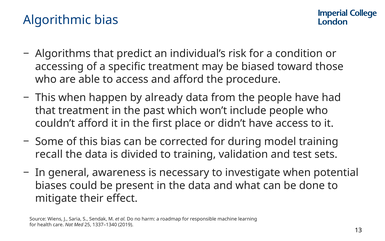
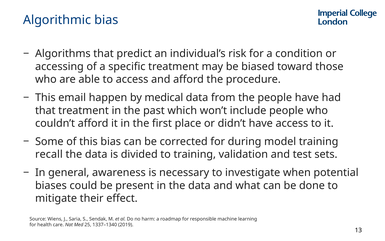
This when: when -> email
already: already -> medical
